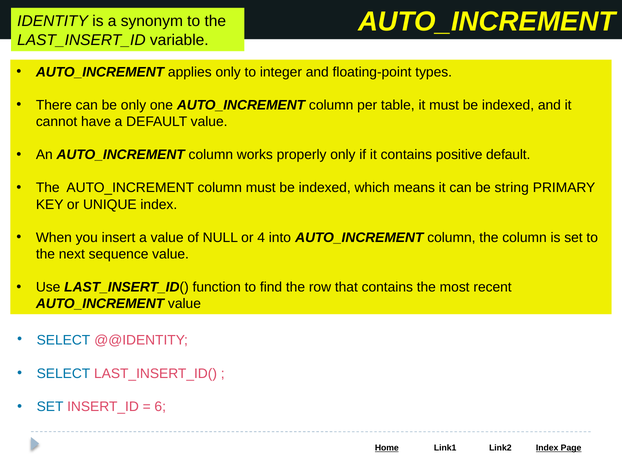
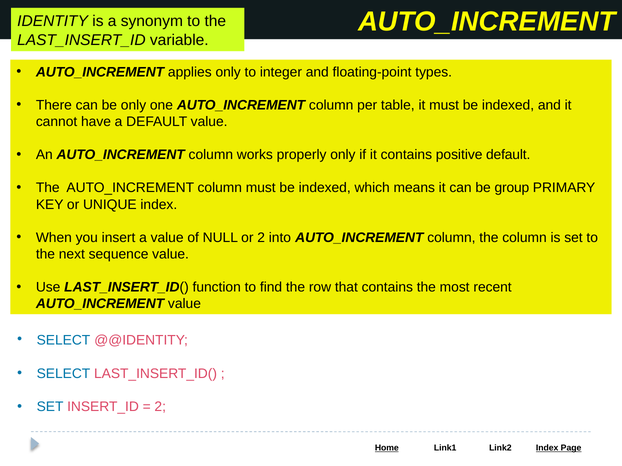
string: string -> group
or 4: 4 -> 2
6 at (160, 407): 6 -> 2
